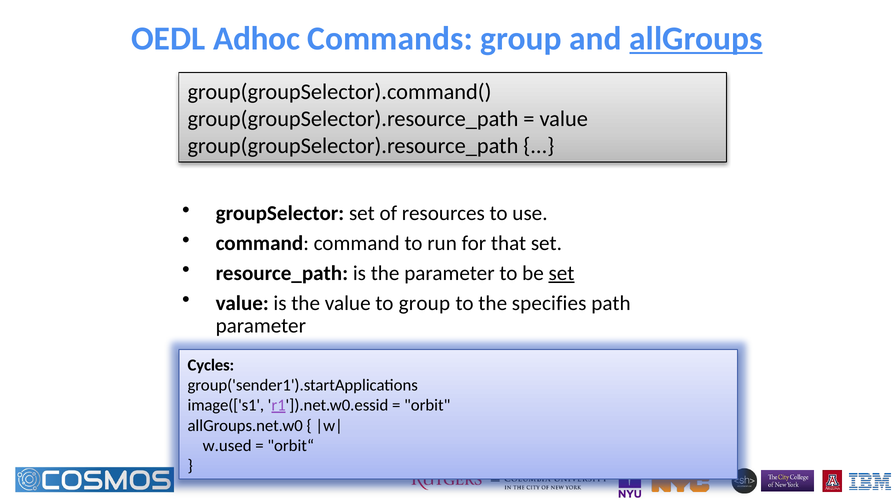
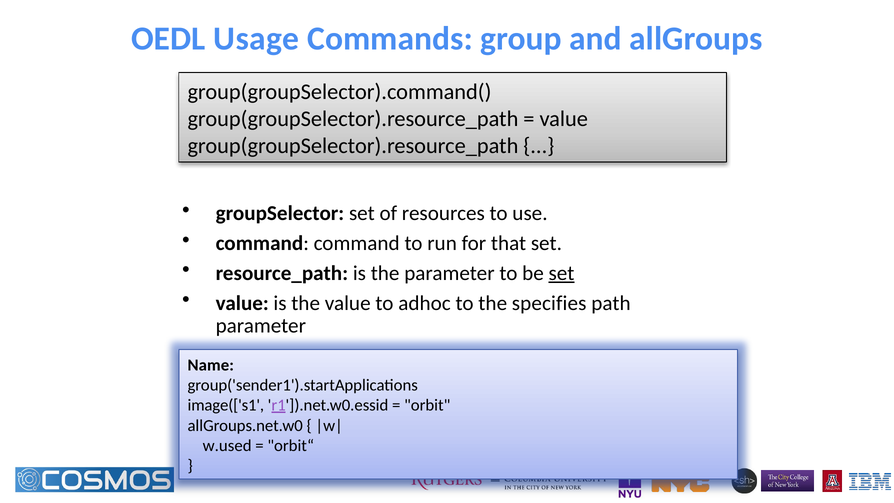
Adhoc: Adhoc -> Usage
allGroups underline: present -> none
to group: group -> adhoc
Cycles: Cycles -> Name
